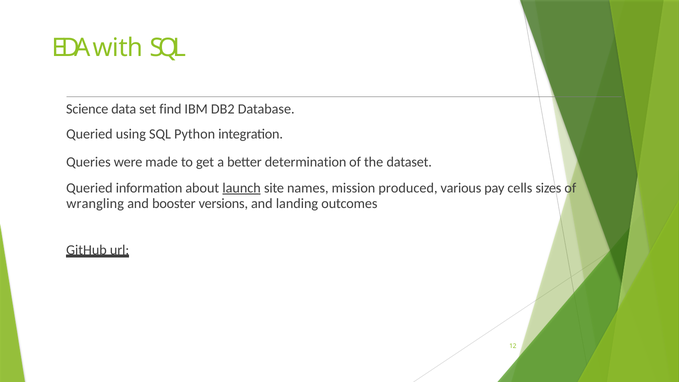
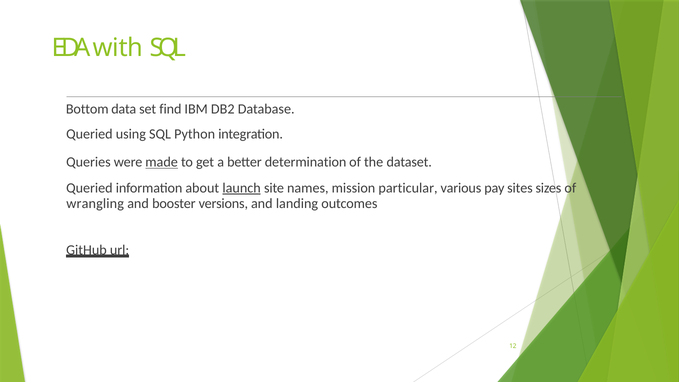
Science: Science -> Bottom
made underline: none -> present
produced: produced -> particular
cells: cells -> sites
